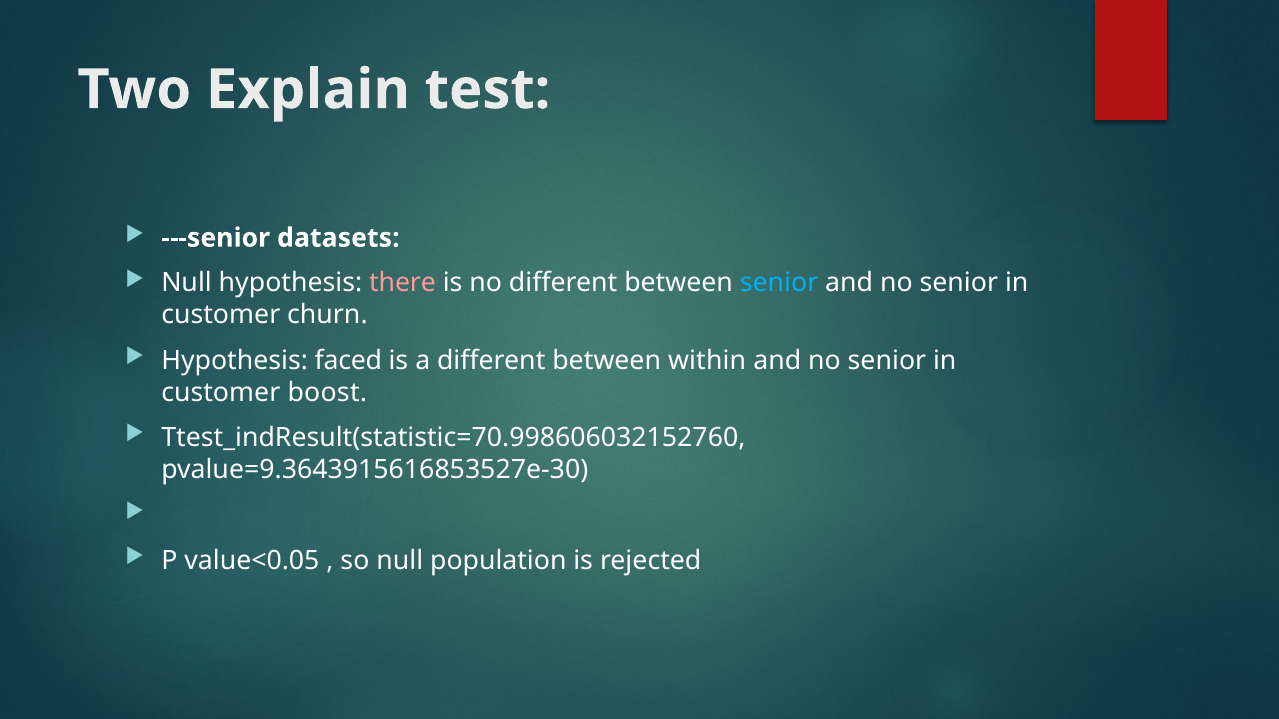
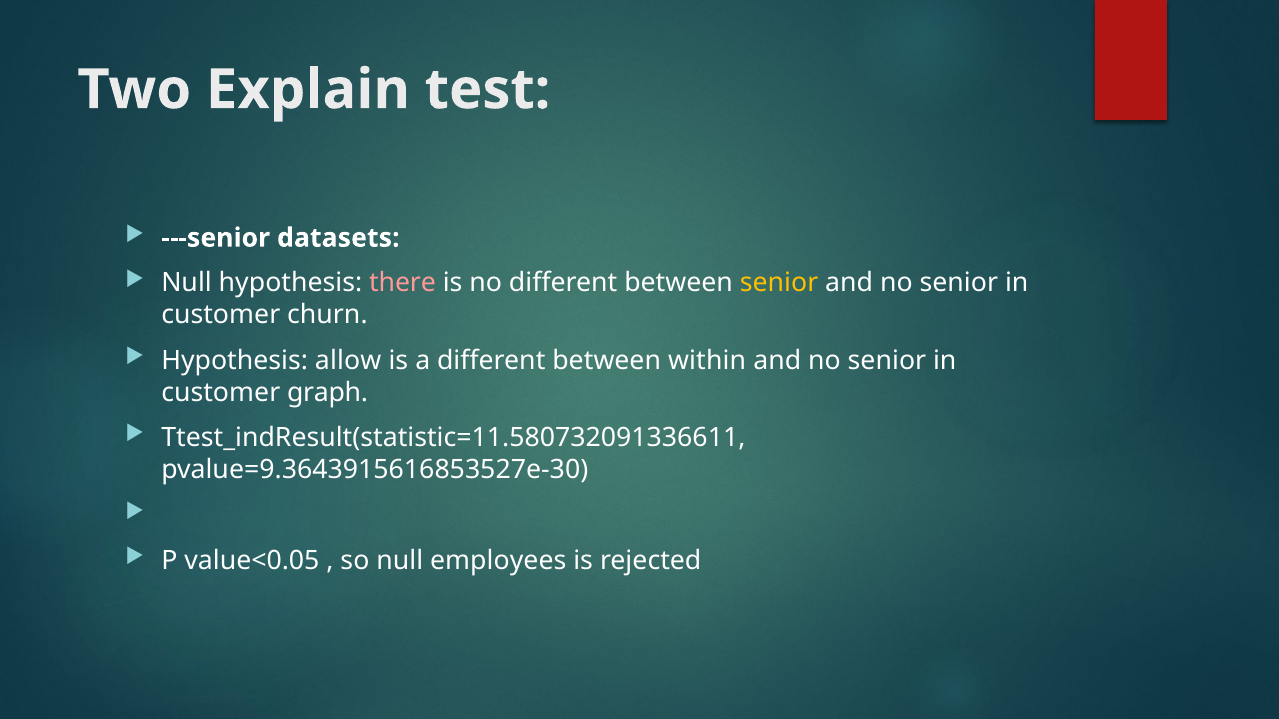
senior at (779, 283) colour: light blue -> yellow
faced: faced -> allow
boost: boost -> graph
Ttest_indResult(statistic=70.998606032152760: Ttest_indResult(statistic=70.998606032152760 -> Ttest_indResult(statistic=11.580732091336611
population: population -> employees
